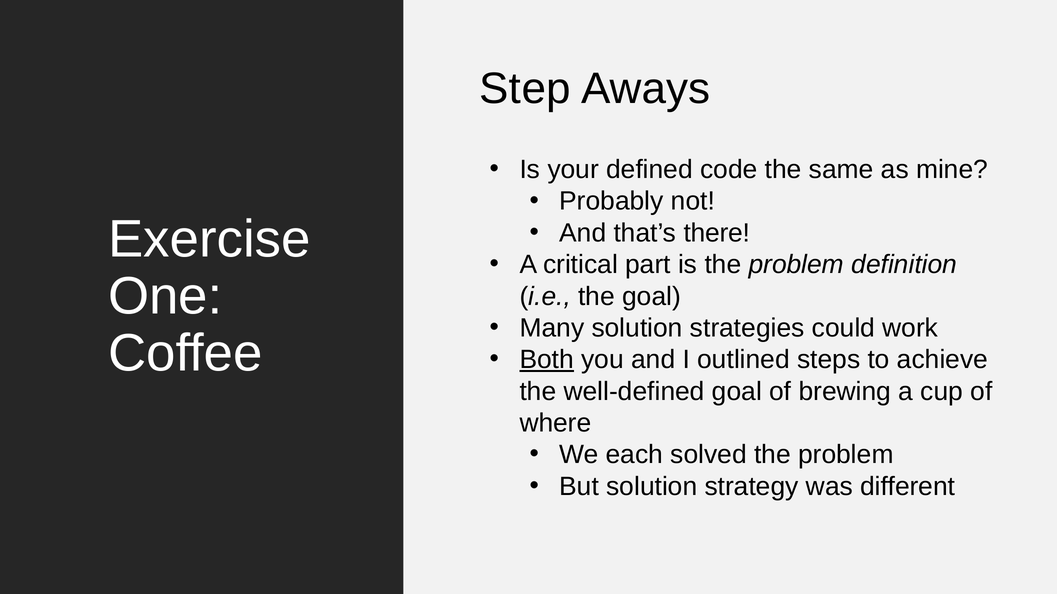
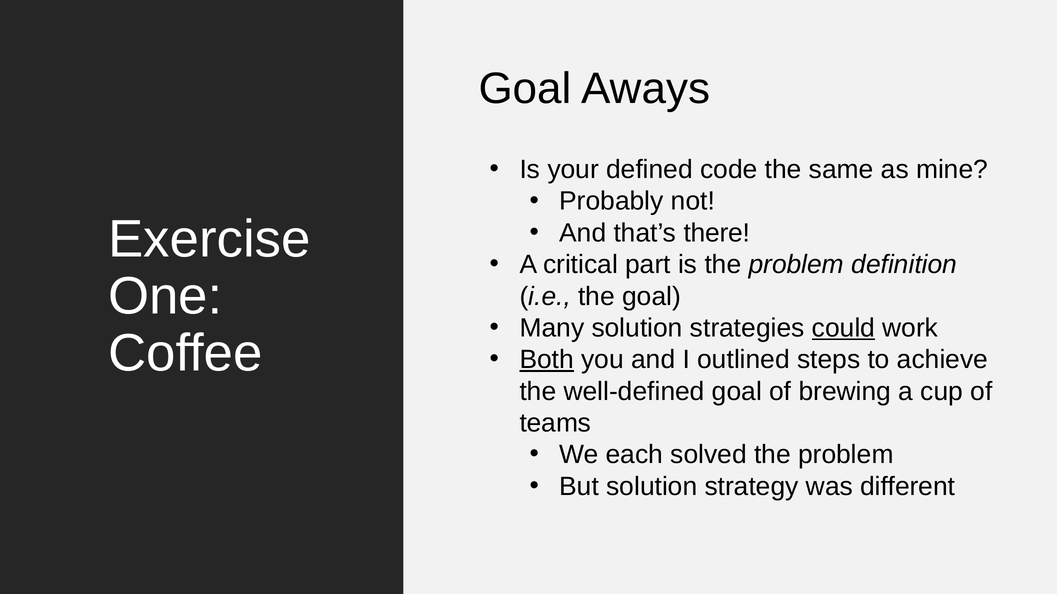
Step at (525, 89): Step -> Goal
could underline: none -> present
where: where -> teams
